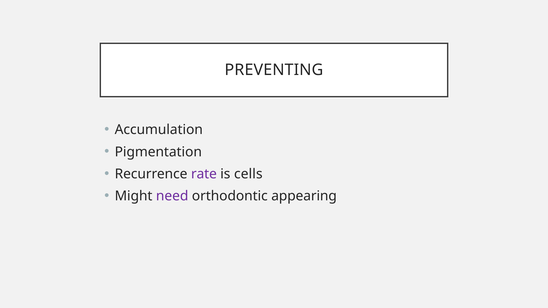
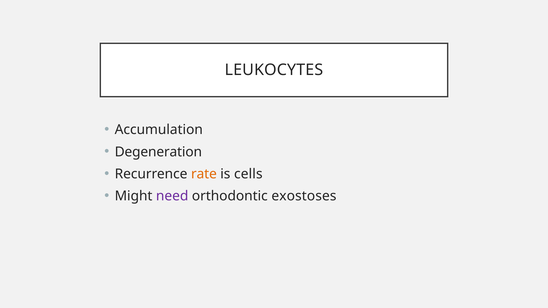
PREVENTING: PREVENTING -> LEUKOCYTES
Pigmentation: Pigmentation -> Degeneration
rate colour: purple -> orange
appearing: appearing -> exostoses
